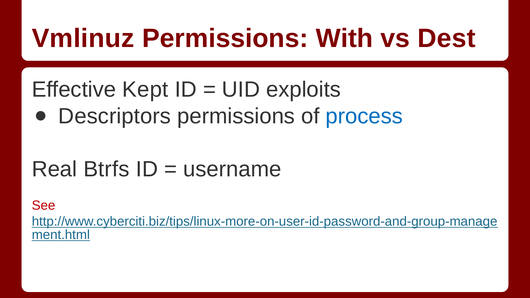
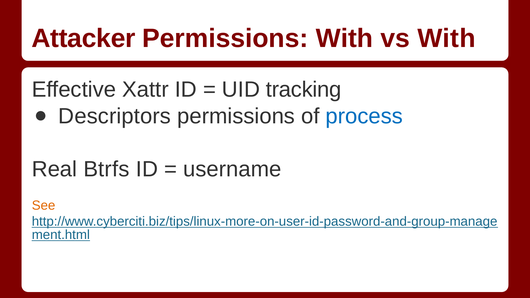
Vmlinuz: Vmlinuz -> Attacker
vs Dest: Dest -> With
Kept: Kept -> Xattr
exploits: exploits -> tracking
See colour: red -> orange
